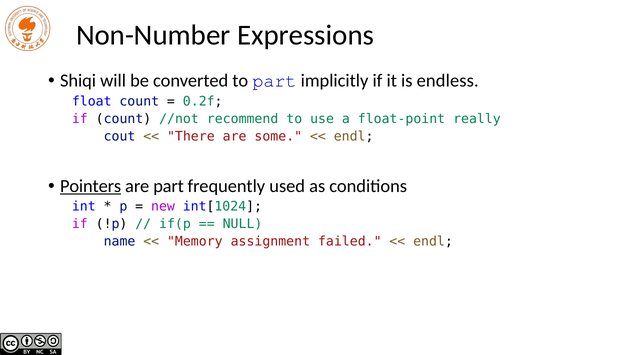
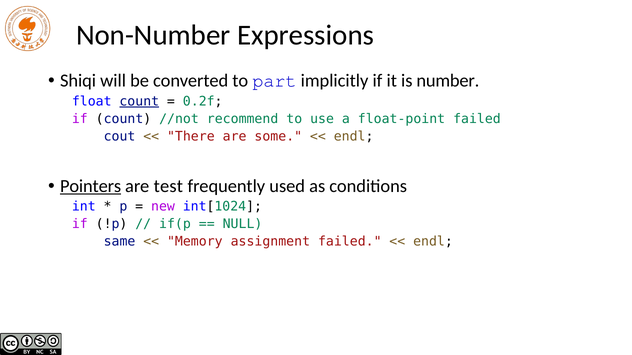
endless: endless -> number
count at (139, 101) underline: none -> present
float-point really: really -> failed
are part: part -> test
name: name -> same
